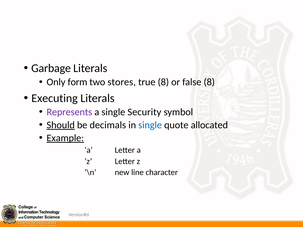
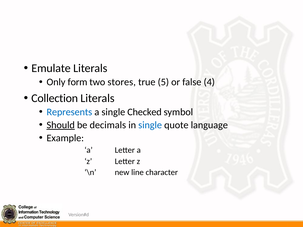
Garbage: Garbage -> Emulate
true 8: 8 -> 5
false 8: 8 -> 4
Executing: Executing -> Collection
Represents colour: purple -> blue
Security: Security -> Checked
allocated: allocated -> language
Example underline: present -> none
